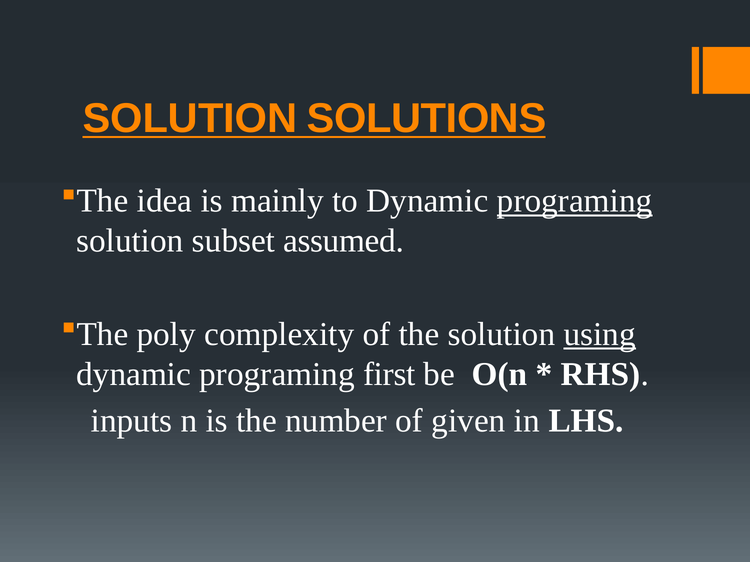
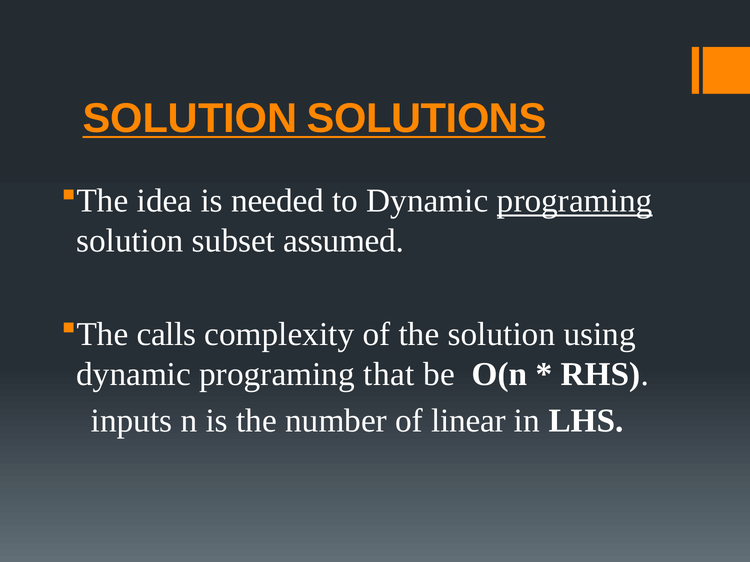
mainly: mainly -> needed
poly: poly -> calls
using underline: present -> none
first: first -> that
given: given -> linear
